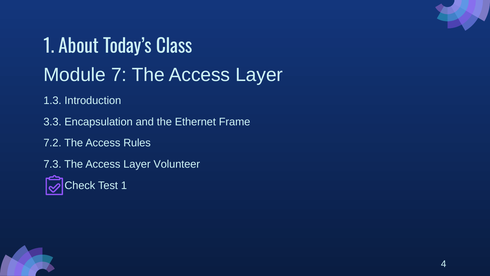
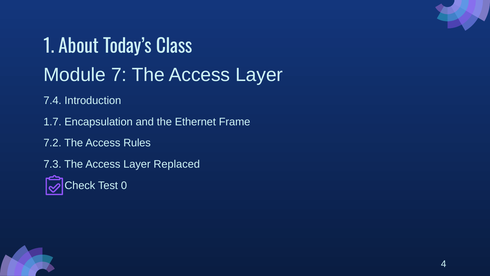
1.3: 1.3 -> 7.4
3.3: 3.3 -> 1.7
Volunteer: Volunteer -> Replaced
Test 1: 1 -> 0
